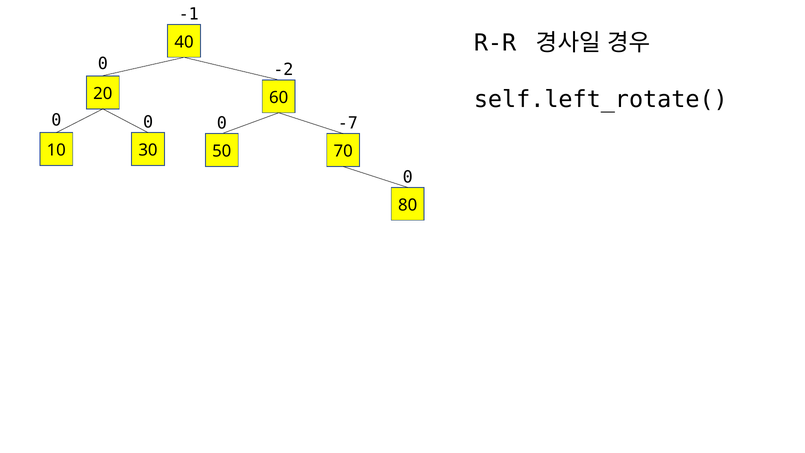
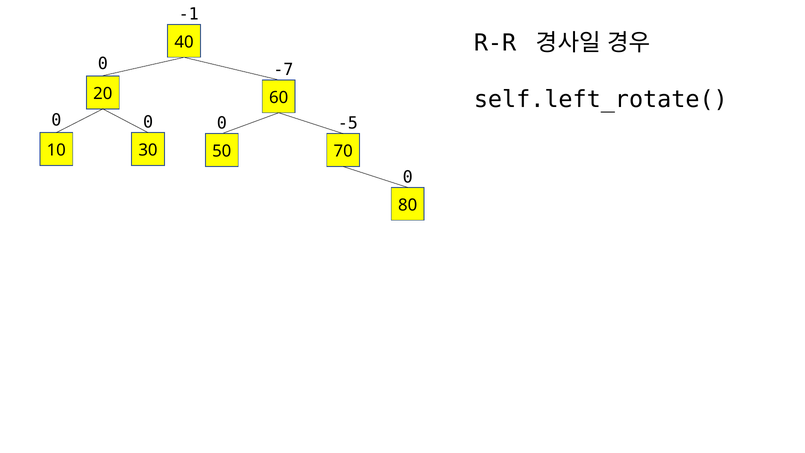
-2: -2 -> -7
-7: -7 -> -5
